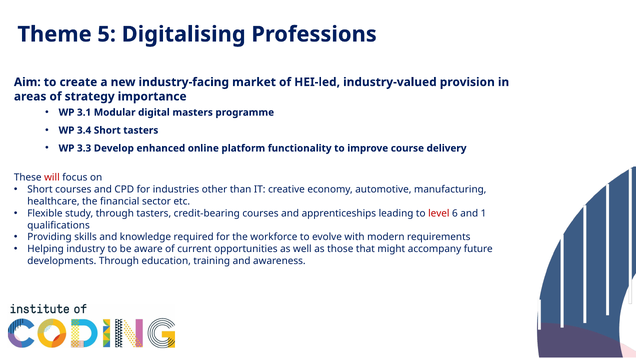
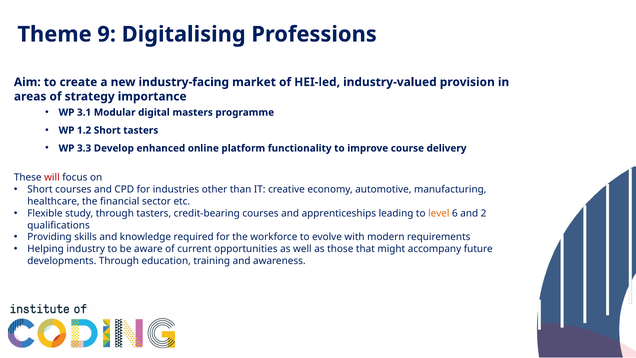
5: 5 -> 9
3.4: 3.4 -> 1.2
level colour: red -> orange
1: 1 -> 2
